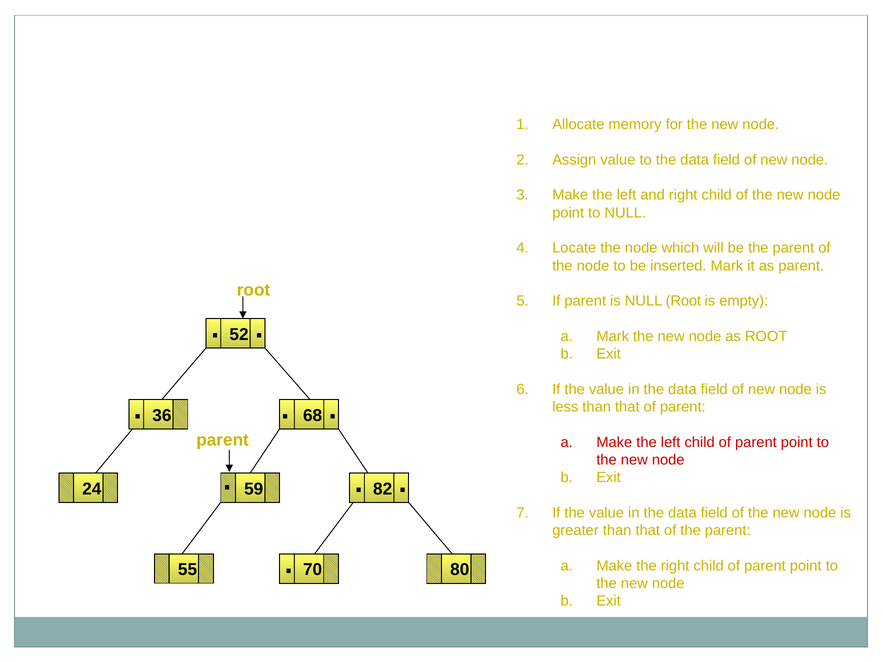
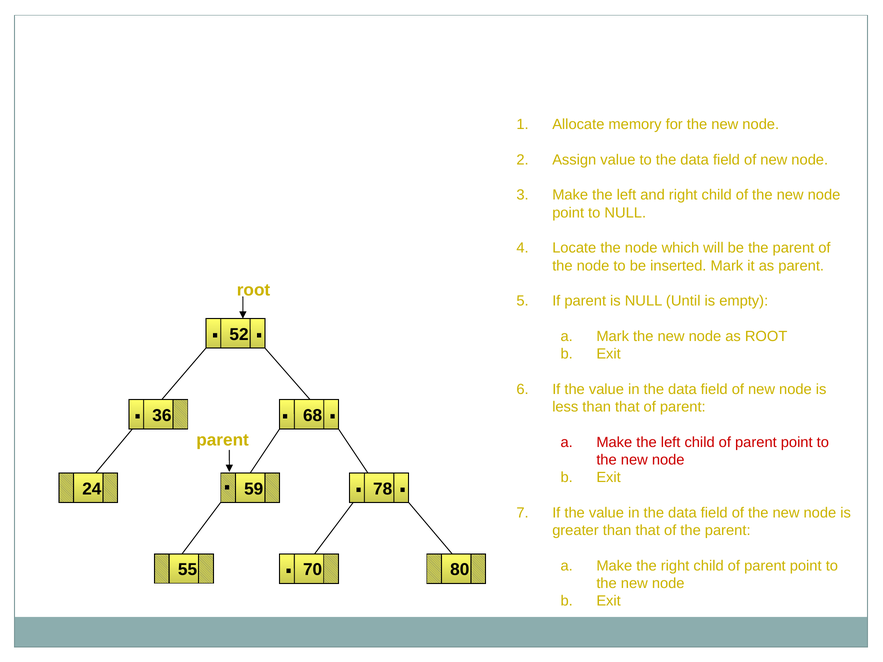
NULL Root: Root -> Until
82: 82 -> 78
